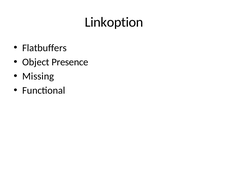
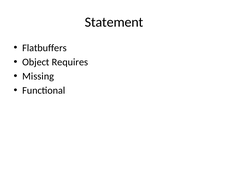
Linkoption: Linkoption -> Statement
Presence: Presence -> Requires
